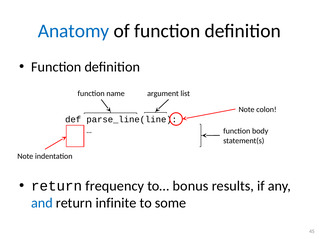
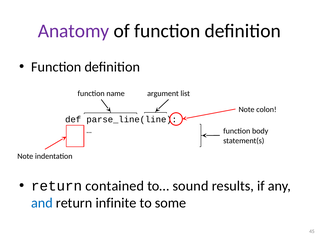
Anatomy colour: blue -> purple
frequency: frequency -> contained
bonus: bonus -> sound
